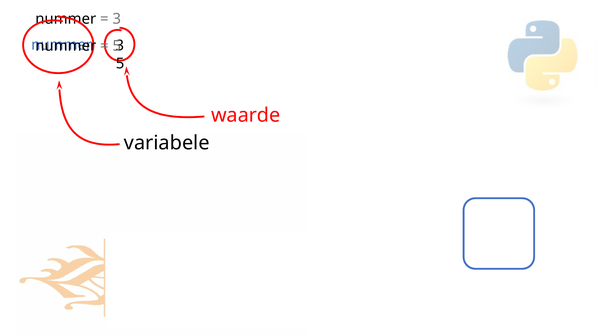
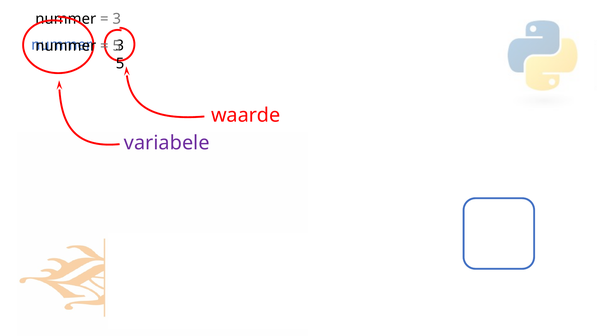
variabele colour: black -> purple
